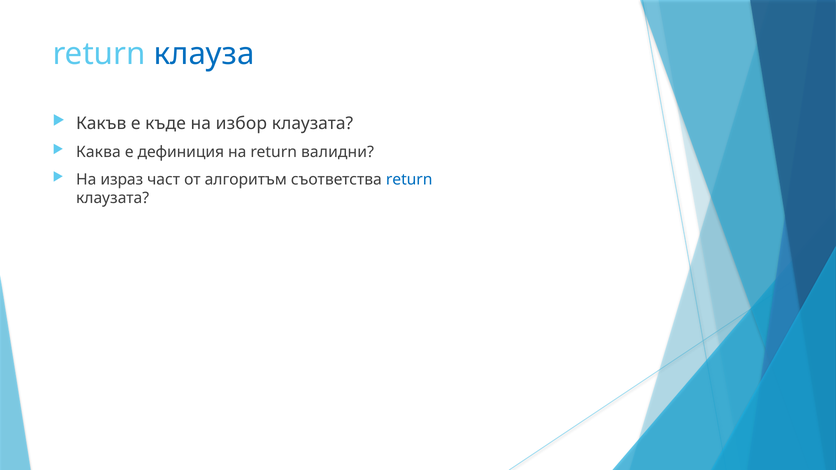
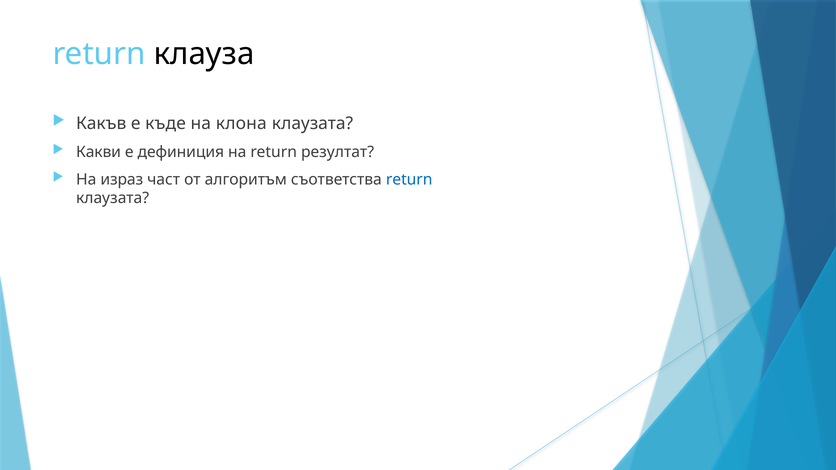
клауза colour: blue -> black
избор: избор -> клона
Каква: Каква -> Какви
валидни: валидни -> резултат
